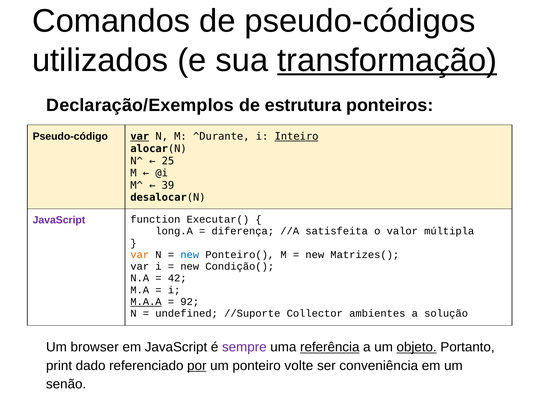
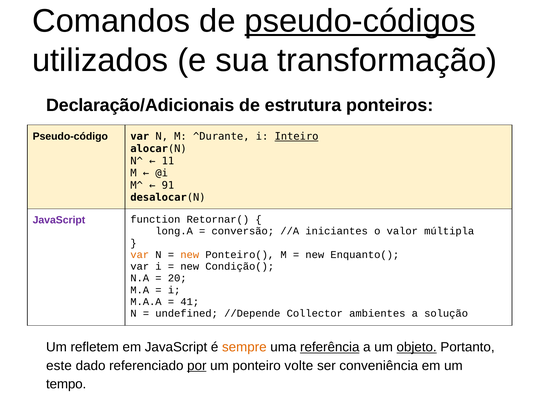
pseudo-códigos underline: none -> present
transformação underline: present -> none
Declaração/Exemplos: Declaração/Exemplos -> Declaração/Adicionais
var at (140, 137) underline: present -> none
25: 25 -> 11
39: 39 -> 91
Executar(: Executar( -> Retornar(
diferença: diferença -> conversão
satisfeita: satisfeita -> iniciantes
new at (190, 255) colour: blue -> orange
Matrizes(: Matrizes( -> Enquanto(
42: 42 -> 20
M.A.A underline: present -> none
92: 92 -> 41
//Suporte: //Suporte -> //Depende
browser: browser -> refletem
sempre colour: purple -> orange
print: print -> este
senão: senão -> tempo
